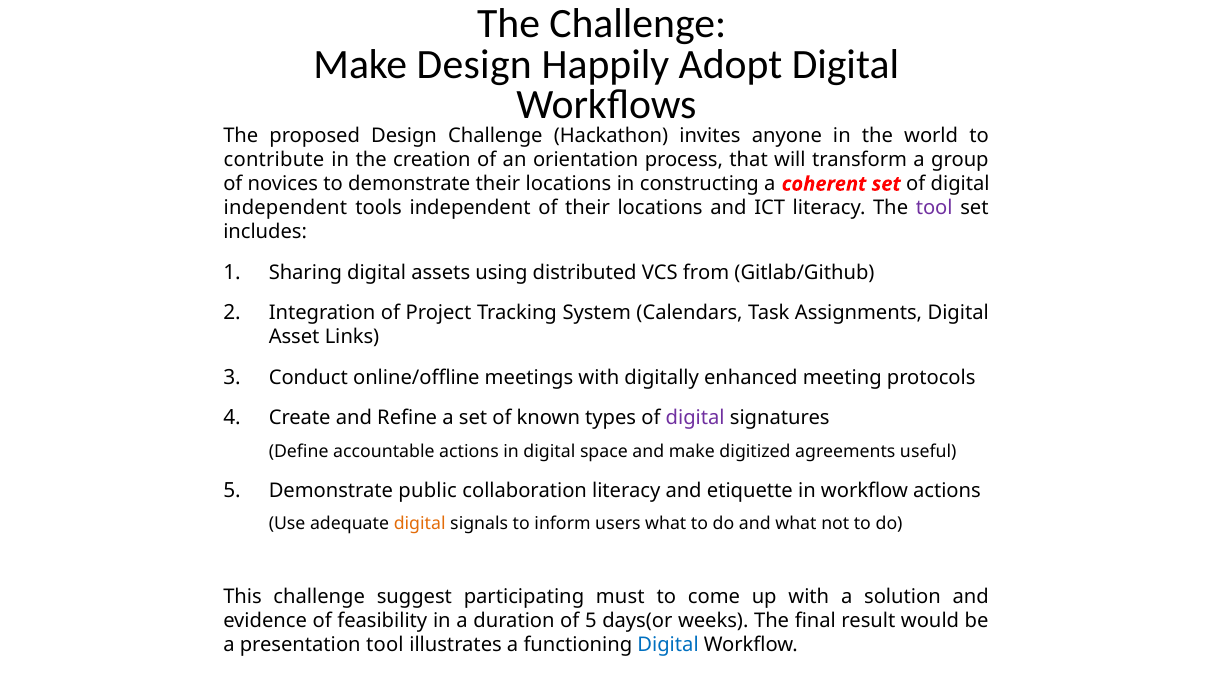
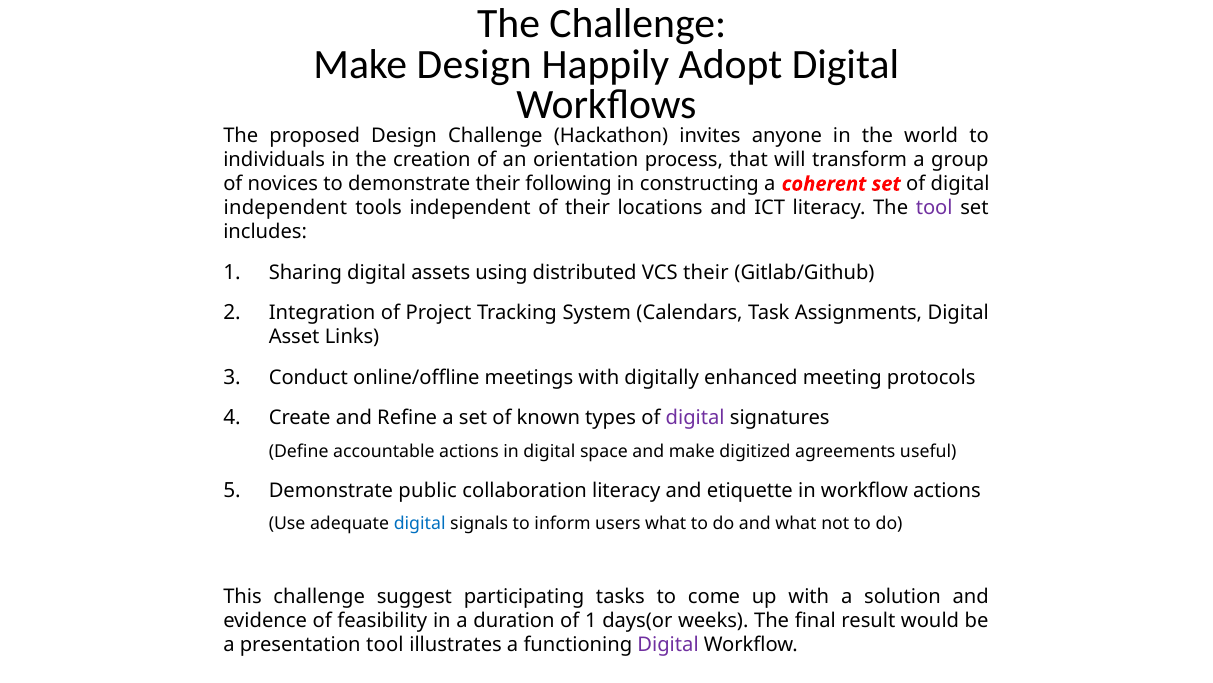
contribute: contribute -> individuals
demonstrate their locations: locations -> following
VCS from: from -> their
digital at (420, 523) colour: orange -> blue
must: must -> tasks
of 5: 5 -> 1
Digital at (668, 644) colour: blue -> purple
